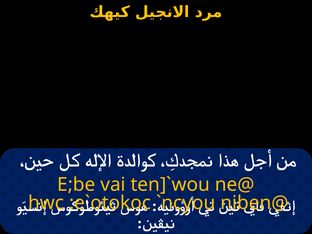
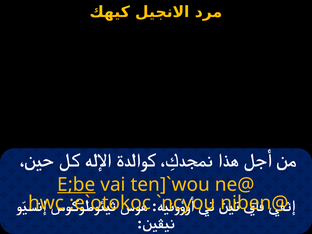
E;be underline: none -> present
